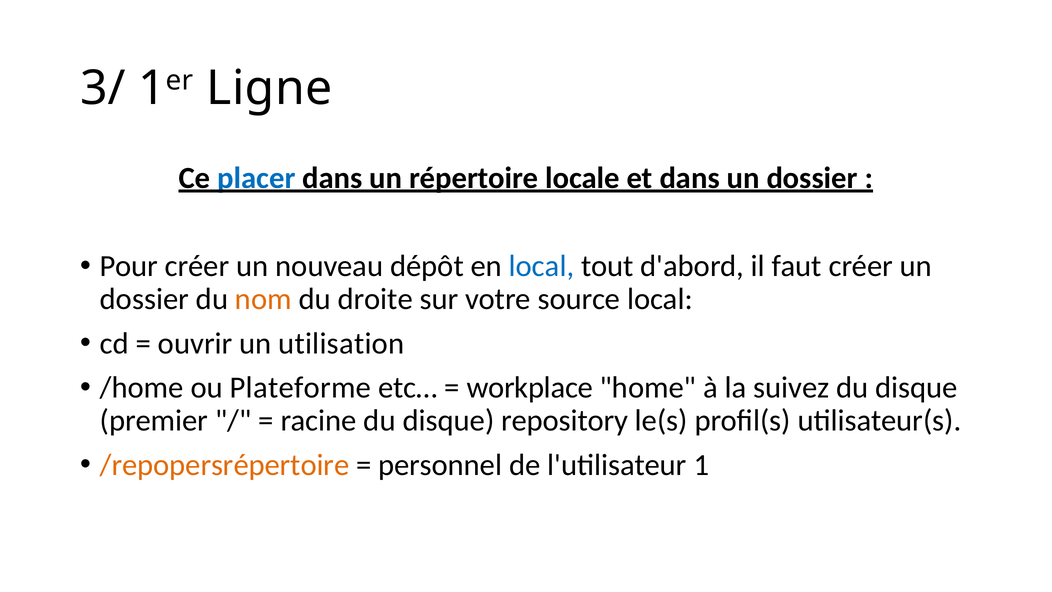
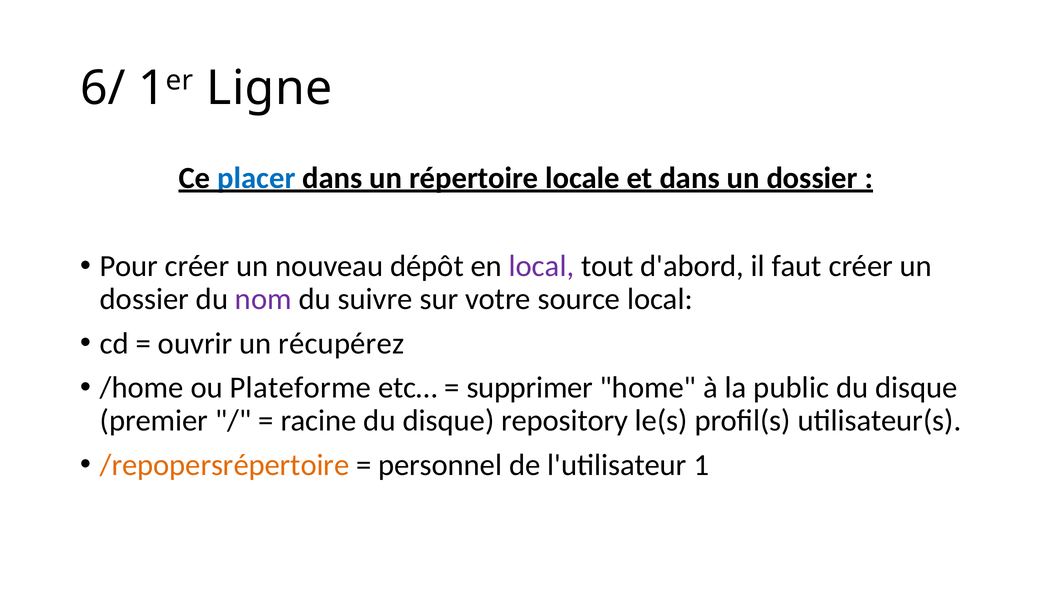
3/: 3/ -> 6/
local at (542, 266) colour: blue -> purple
nom colour: orange -> purple
droite: droite -> suivre
utilisation: utilisation -> récupérez
workplace: workplace -> supprimer
suivez: suivez -> public
